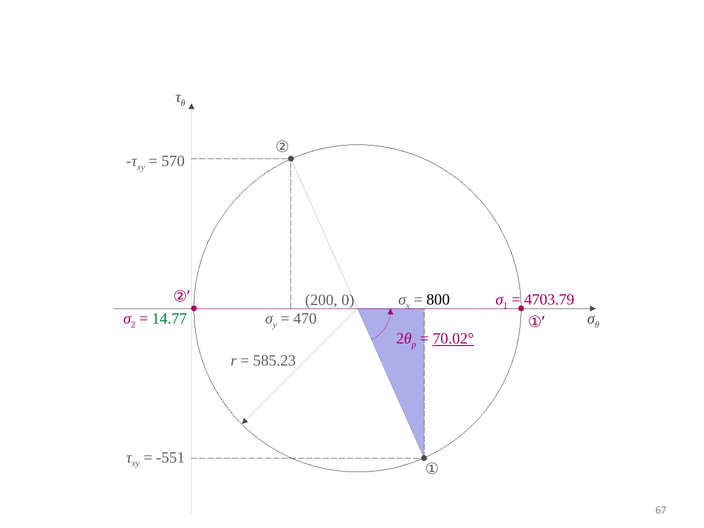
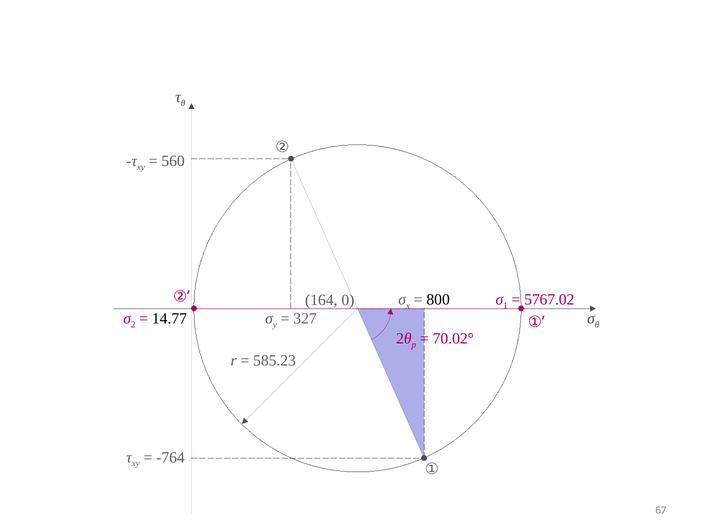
570: 570 -> 560
200: 200 -> 164
4703.79: 4703.79 -> 5767.02
14.77 colour: green -> black
470: 470 -> 327
70.02° underline: present -> none
-551: -551 -> -764
